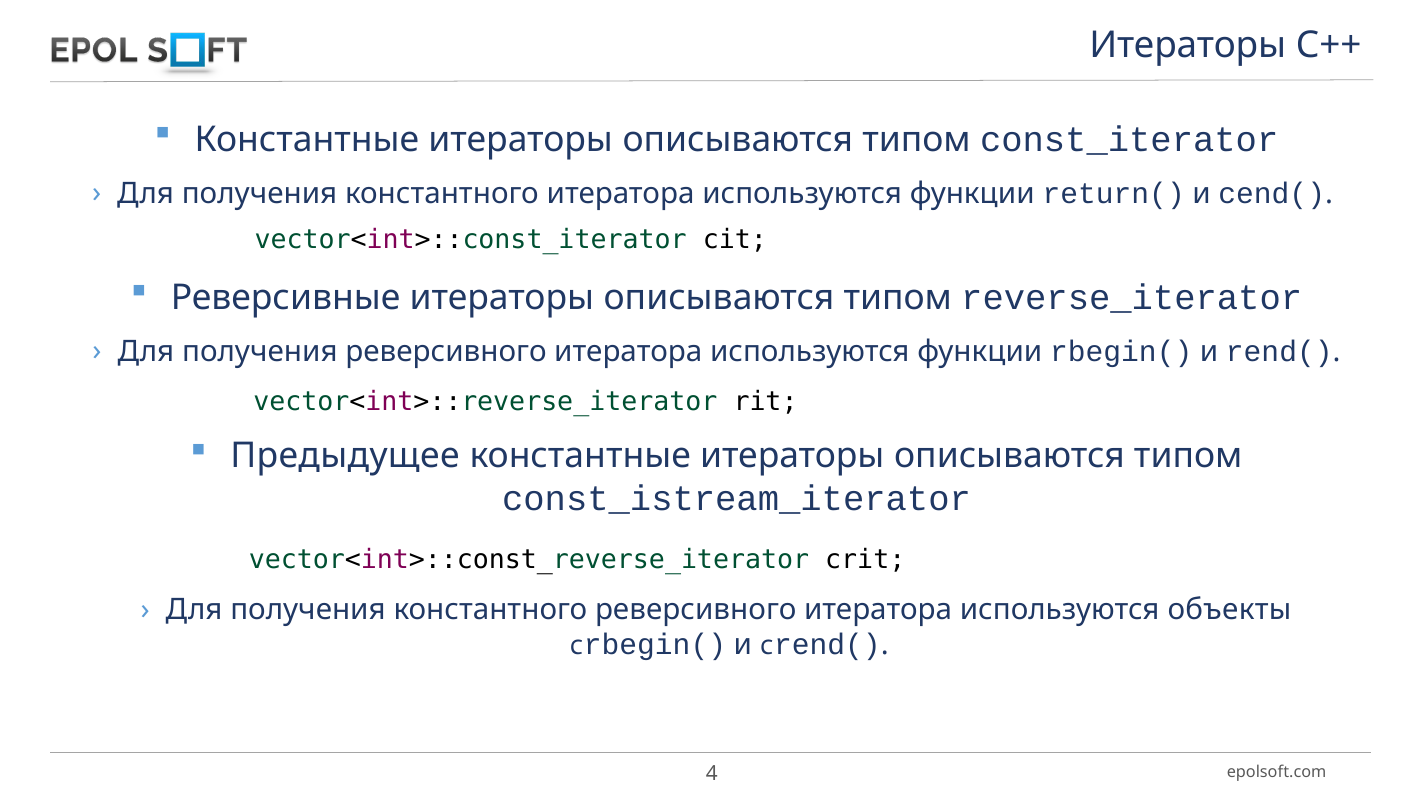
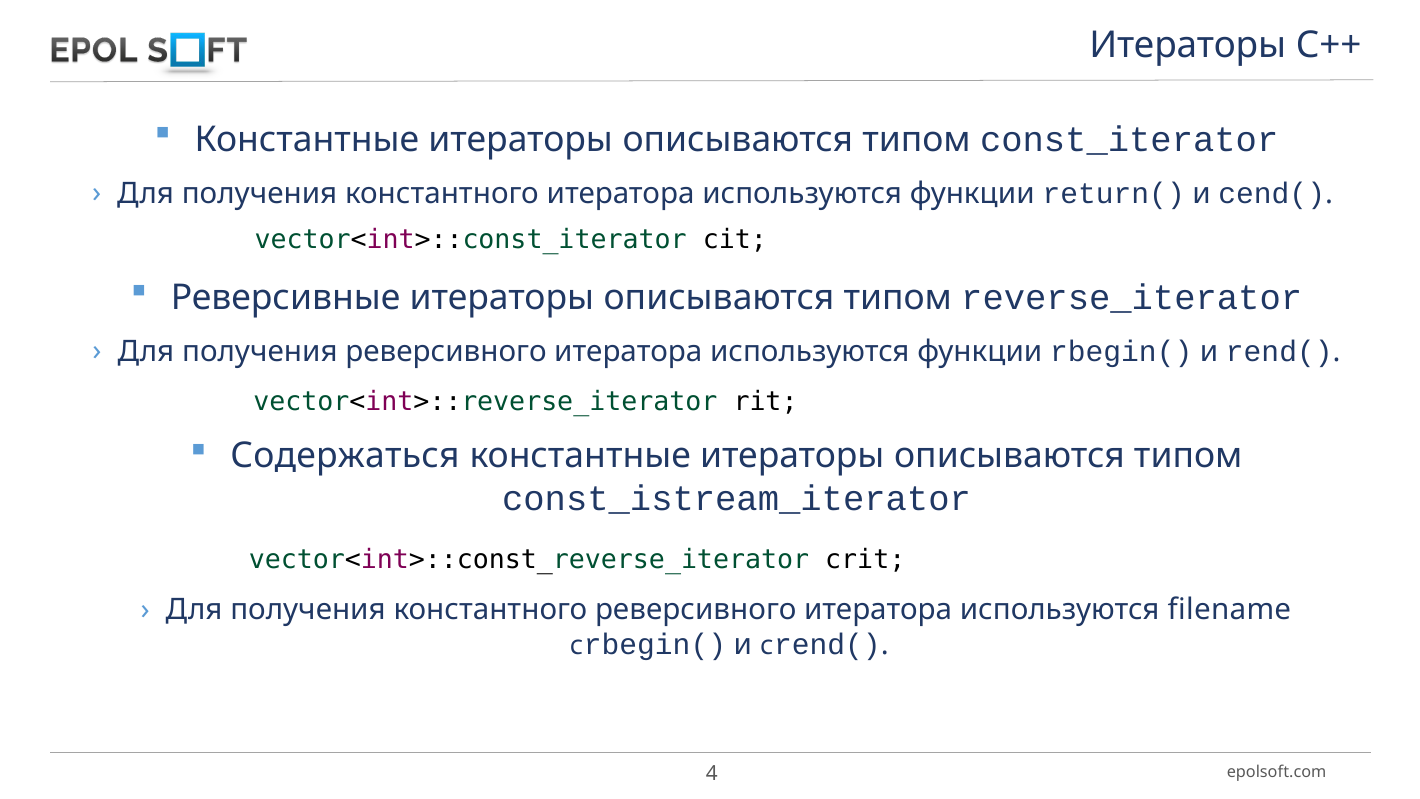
Предыдущее: Предыдущее -> Содержаться
объекты: объекты -> filename
